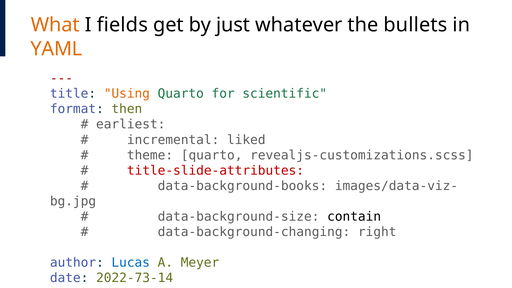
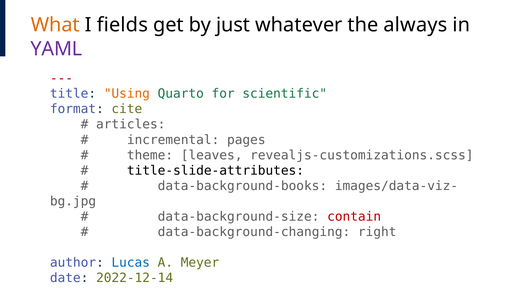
bullets: bullets -> always
YAML colour: orange -> purple
then: then -> cite
earliest: earliest -> articles
liked: liked -> pages
theme quarto: quarto -> leaves
title-slide-attributes colour: red -> black
contain colour: black -> red
2022-73-14: 2022-73-14 -> 2022-12-14
